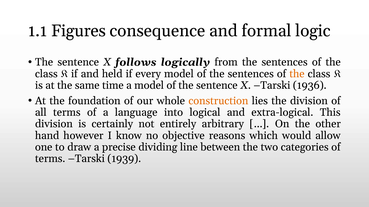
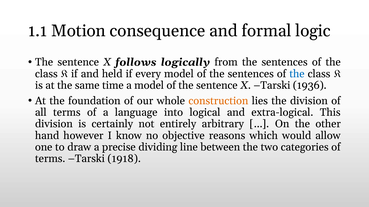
Figures: Figures -> Motion
the at (297, 74) colour: orange -> blue
1939: 1939 -> 1918
